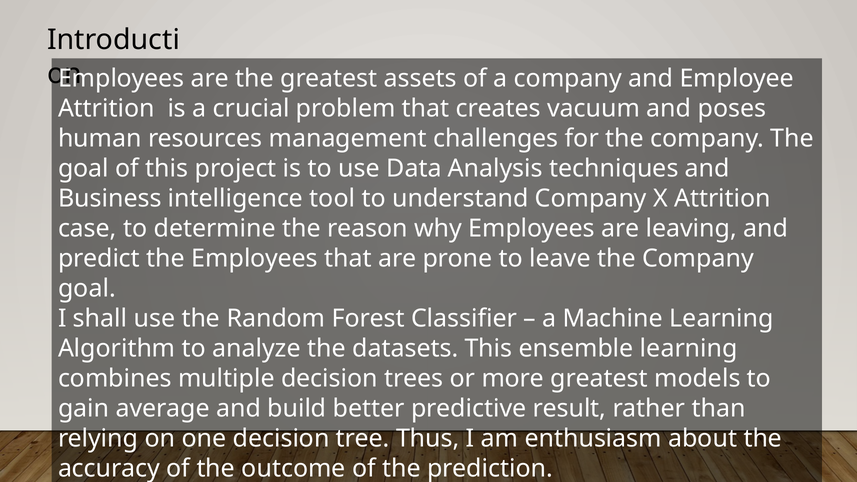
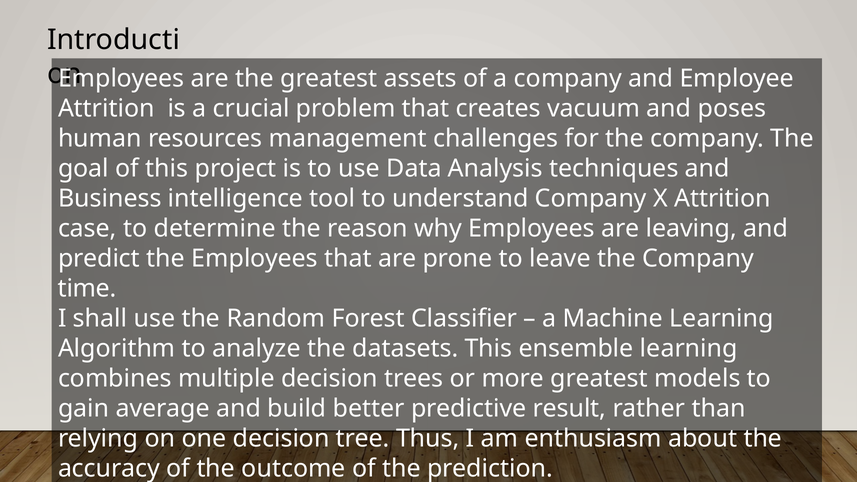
goal at (87, 288): goal -> time
